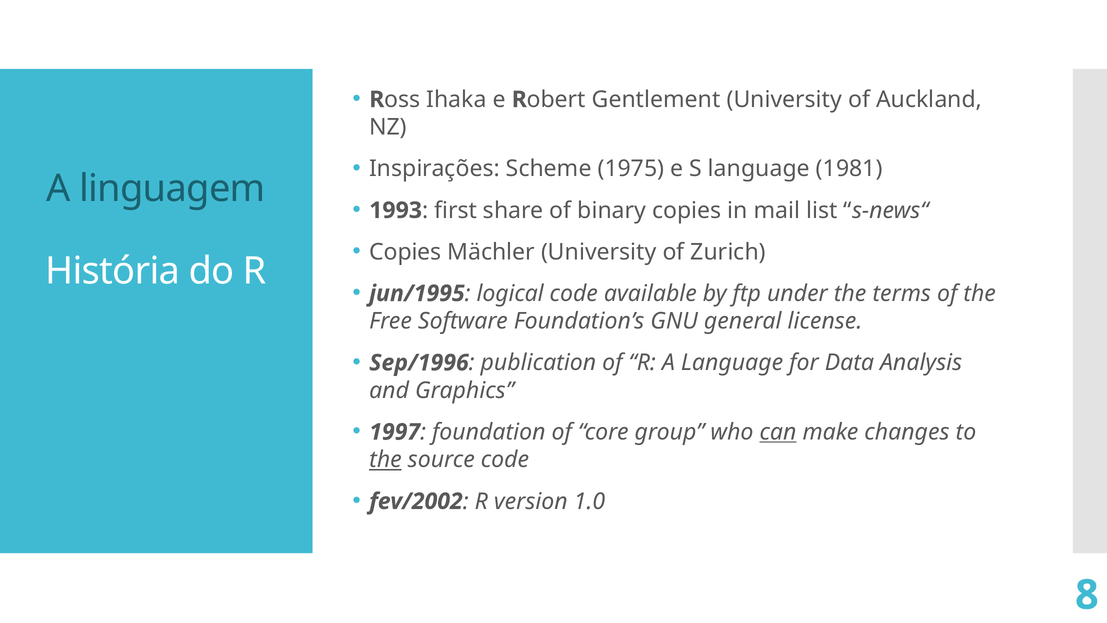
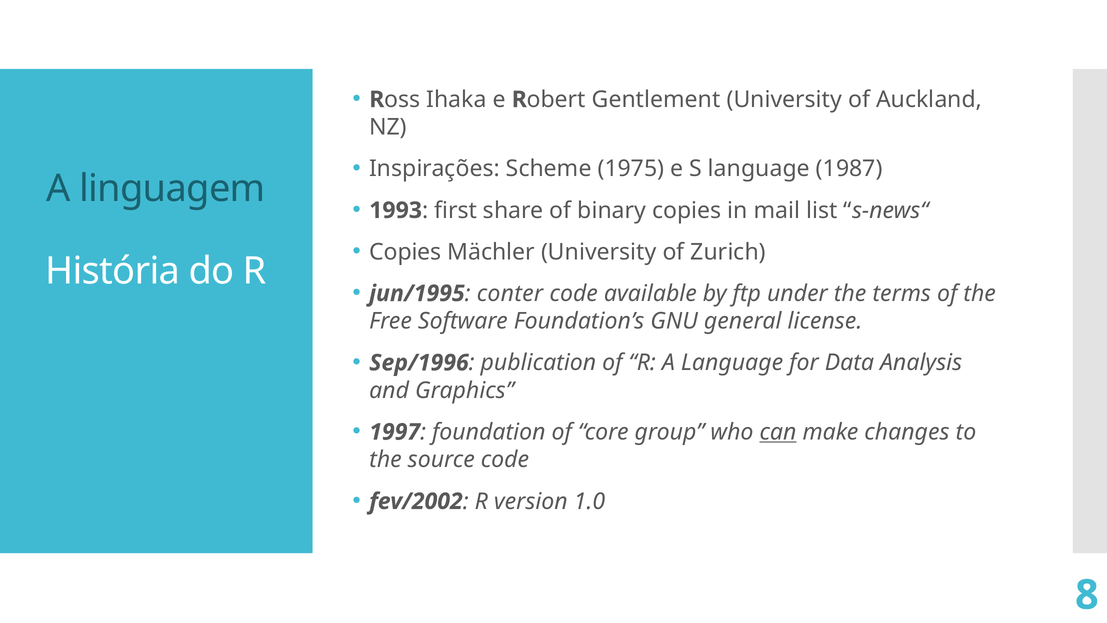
1981: 1981 -> 1987
logical: logical -> conter
the at (385, 460) underline: present -> none
